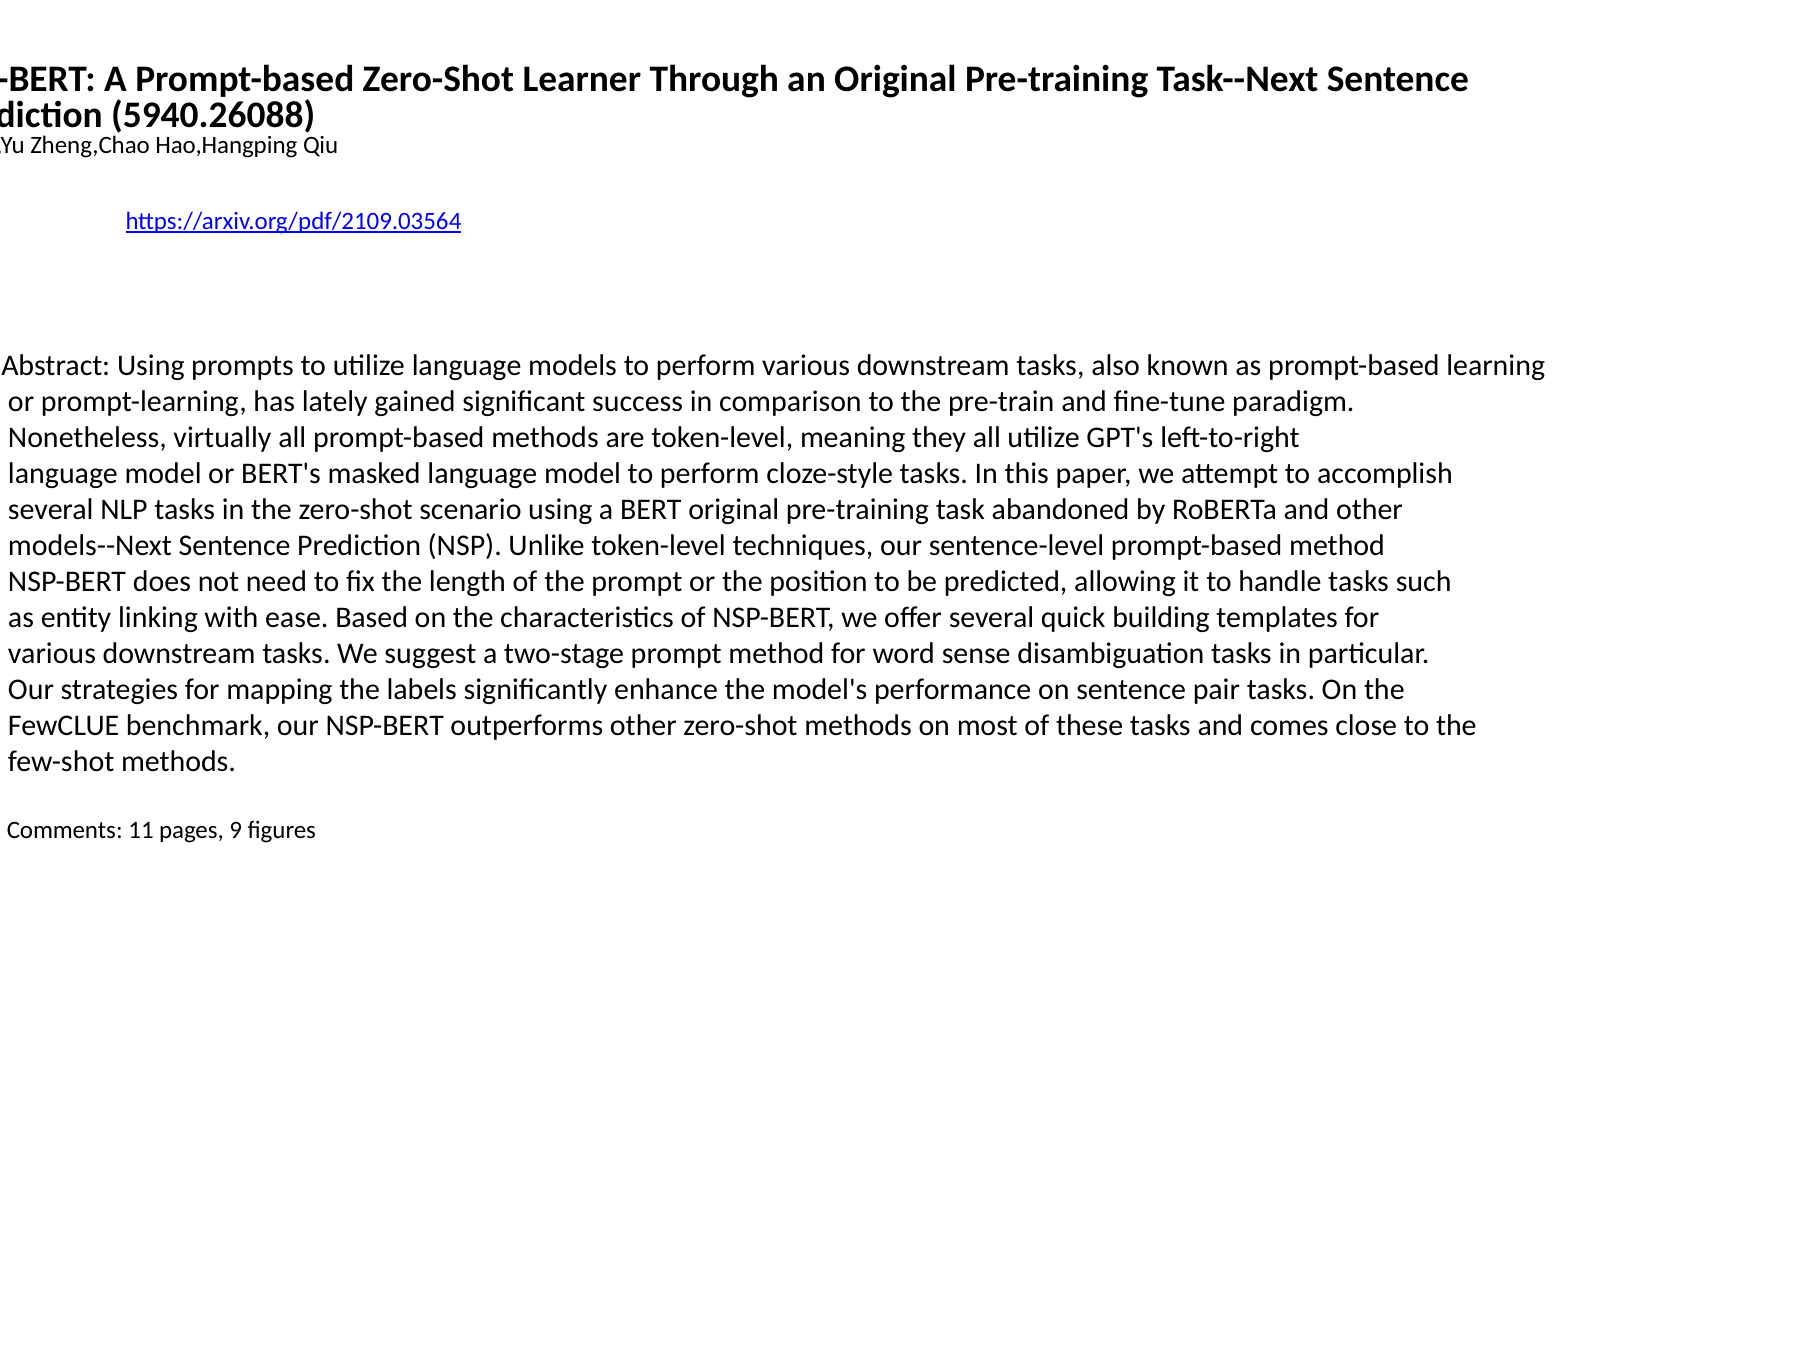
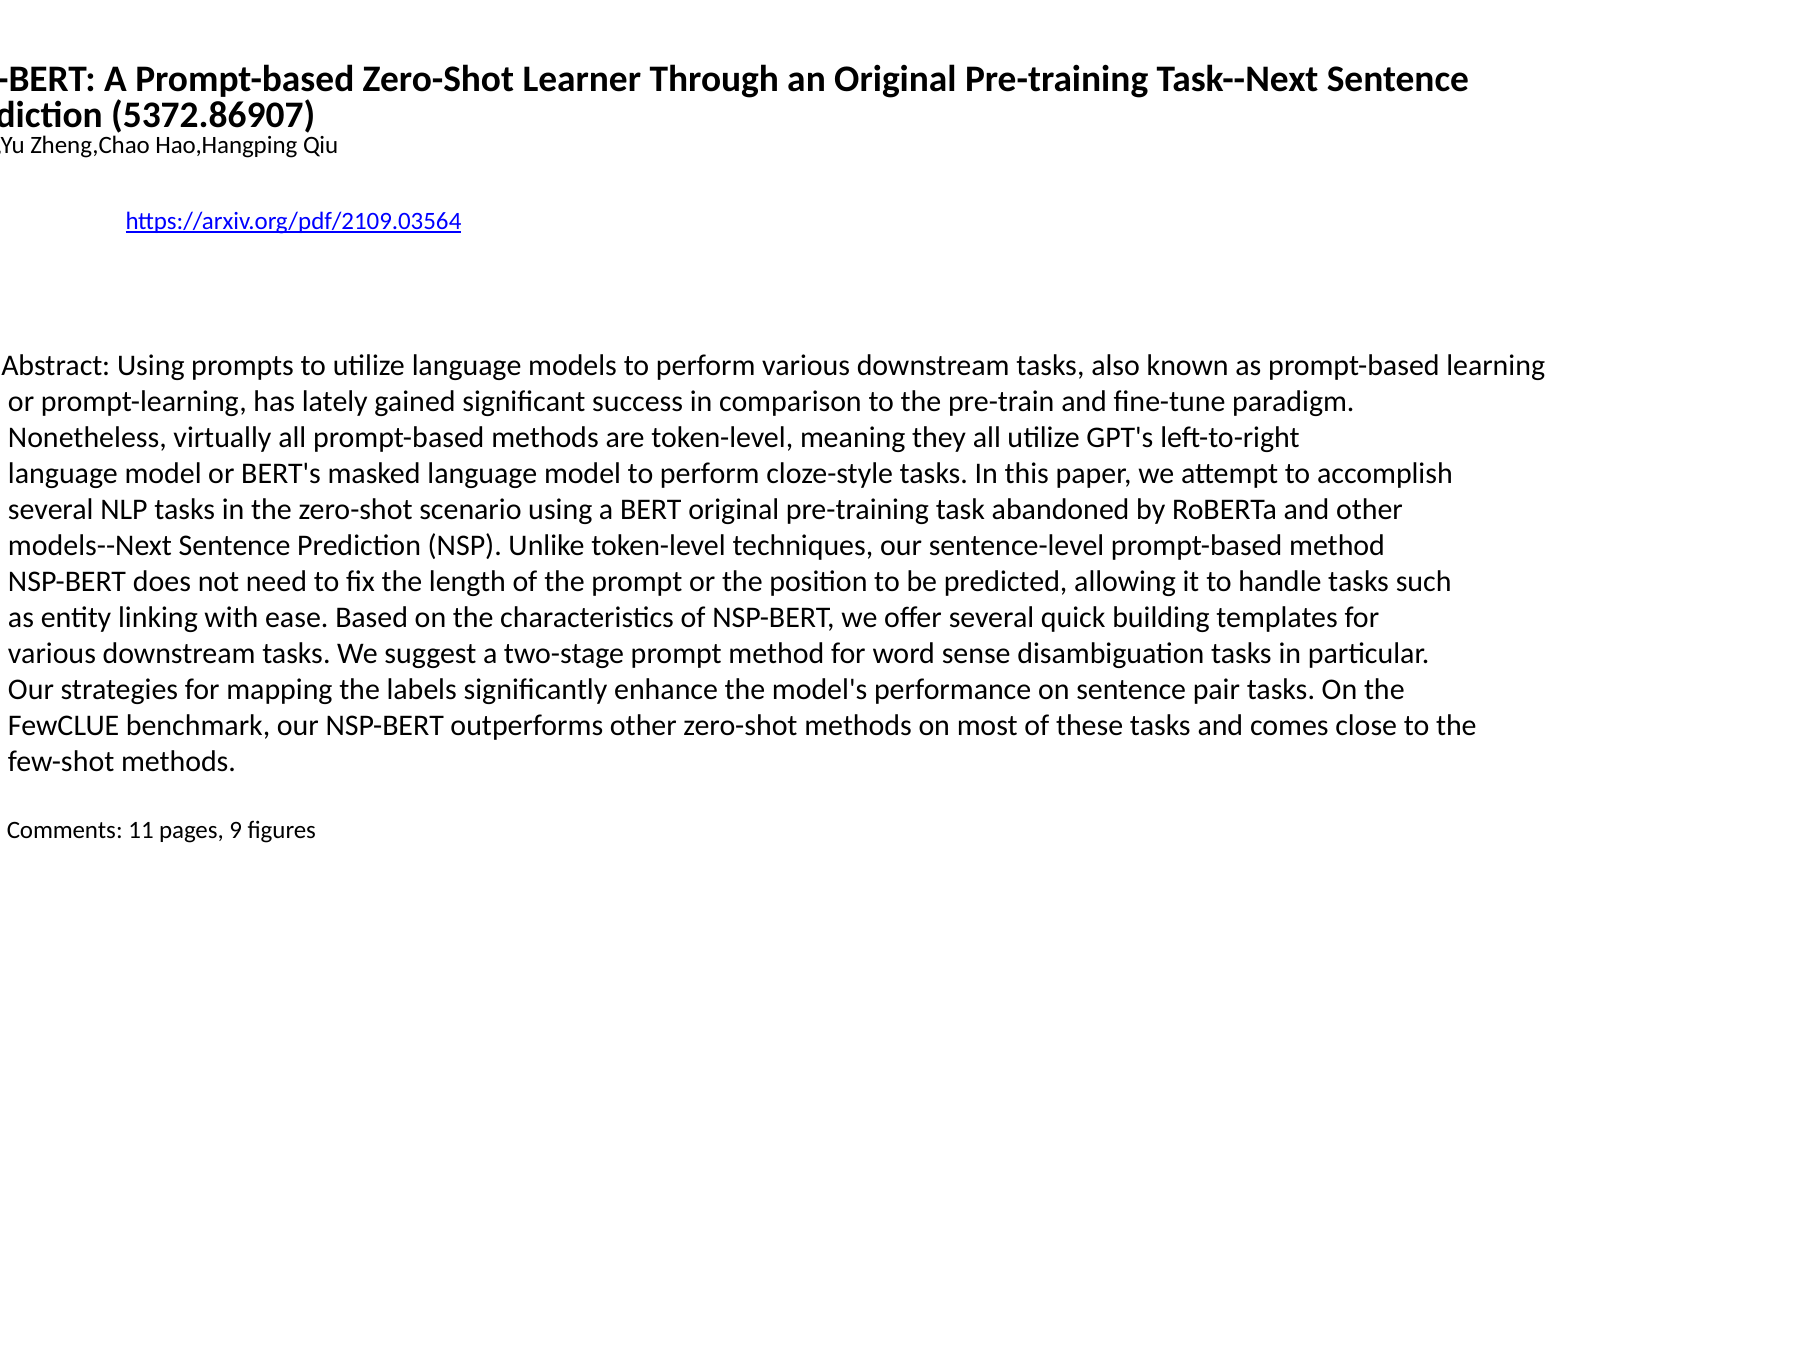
5940.26088: 5940.26088 -> 5372.86907
